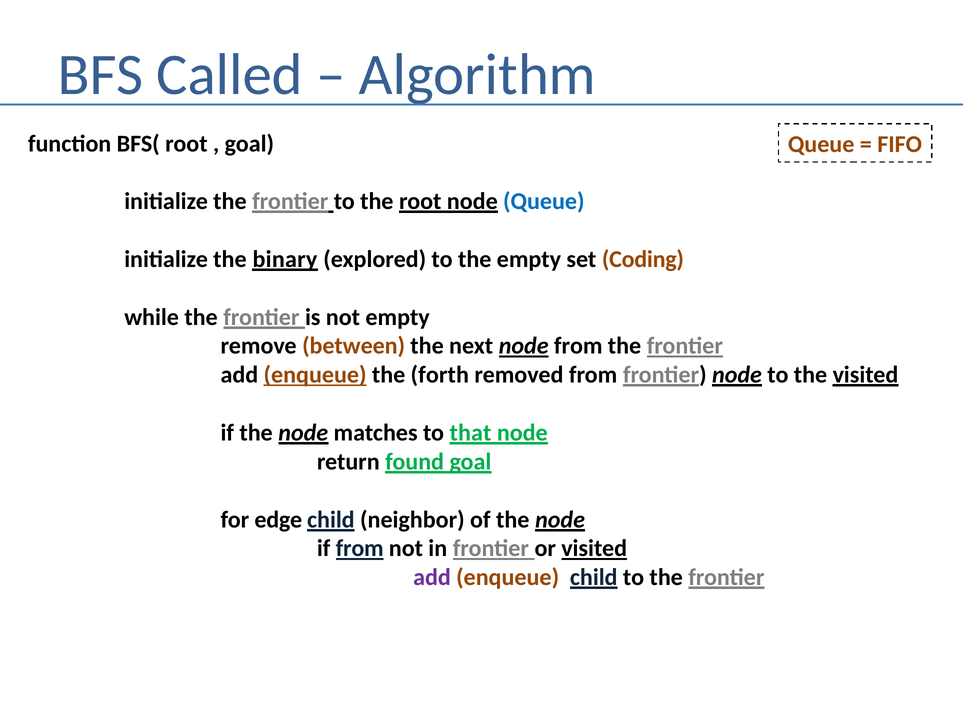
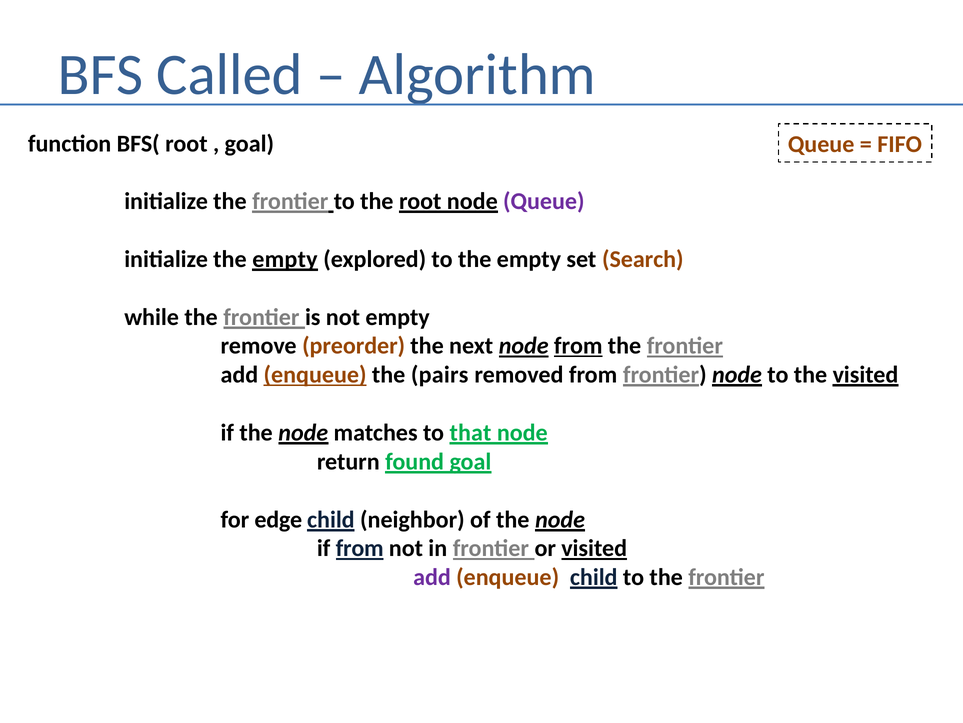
Queue at (544, 201) colour: blue -> purple
initialize the binary: binary -> empty
Coding: Coding -> Search
between: between -> preorder
from at (578, 346) underline: none -> present
forth: forth -> pairs
